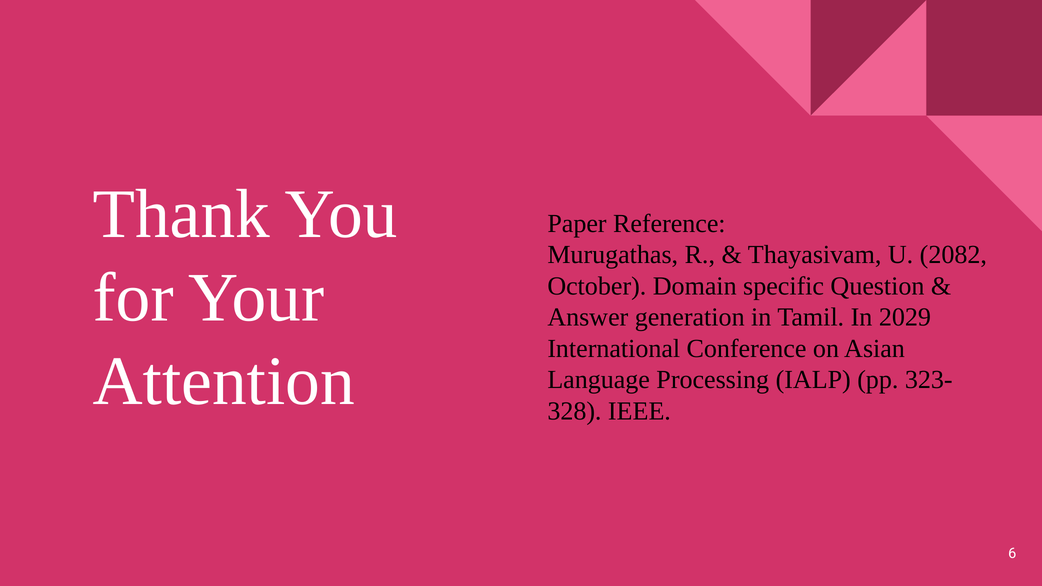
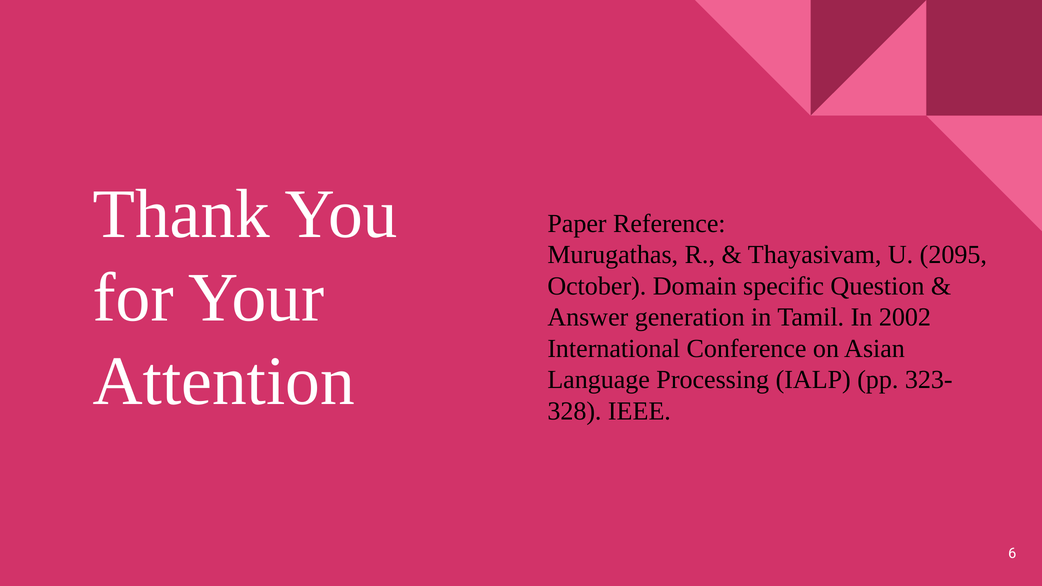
2082: 2082 -> 2095
2029: 2029 -> 2002
